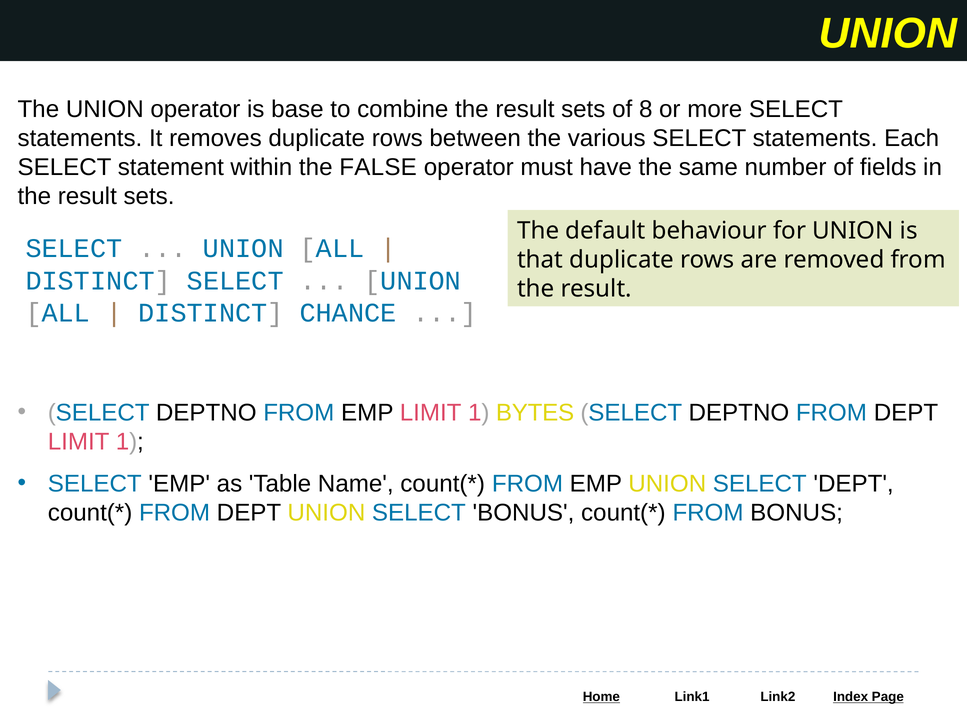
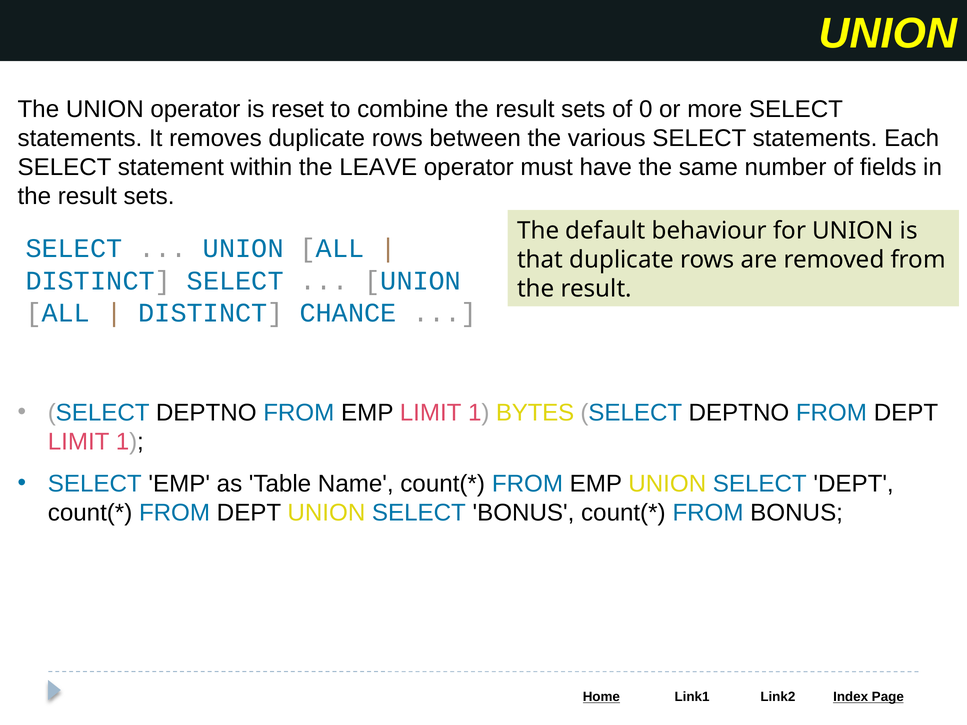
base: base -> reset
8: 8 -> 0
FALSE: FALSE -> LEAVE
